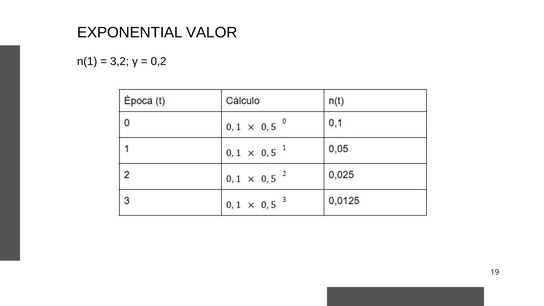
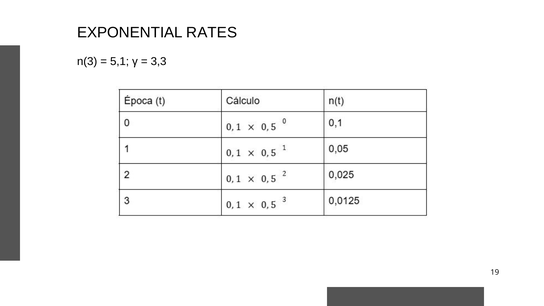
VALOR: VALOR -> RATES
n(1: n(1 -> n(3
3,2: 3,2 -> 5,1
0,2: 0,2 -> 3,3
